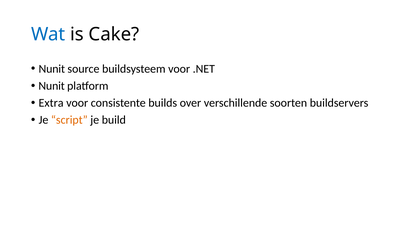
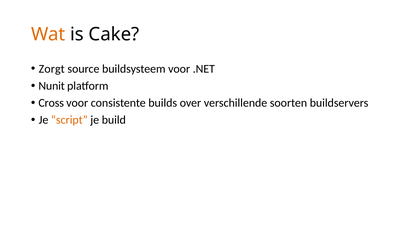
Wat colour: blue -> orange
Nunit at (52, 69): Nunit -> Zorgt
Extra: Extra -> Cross
